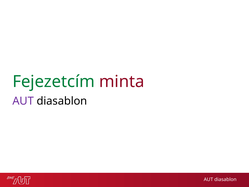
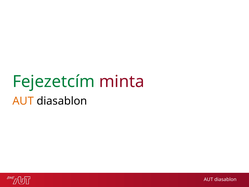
AUT at (23, 101) colour: purple -> orange
